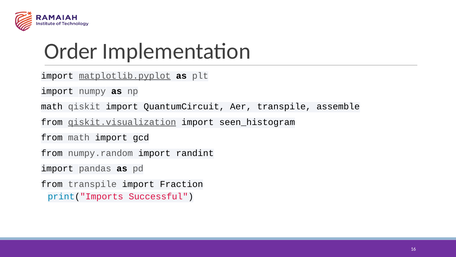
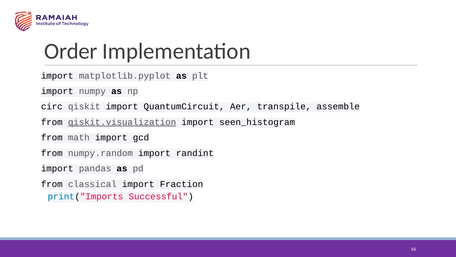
matplotlib.pyplot underline: present -> none
math at (52, 106): math -> circ
from transpile: transpile -> classical
